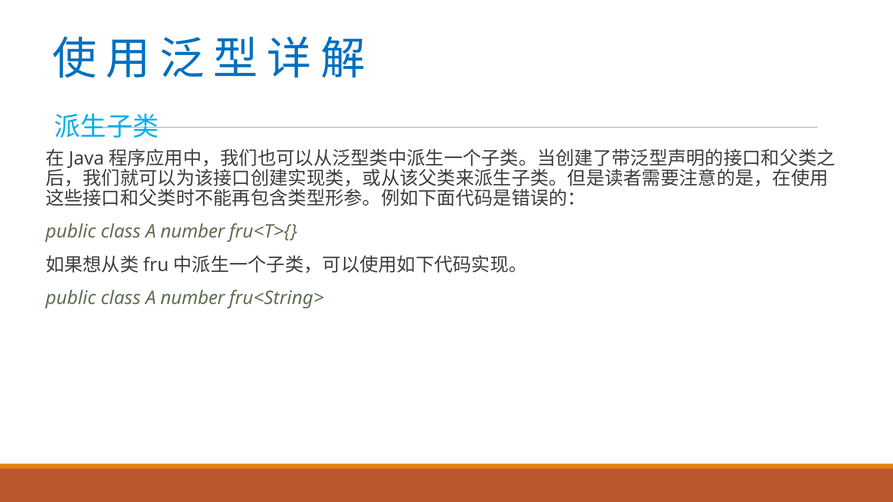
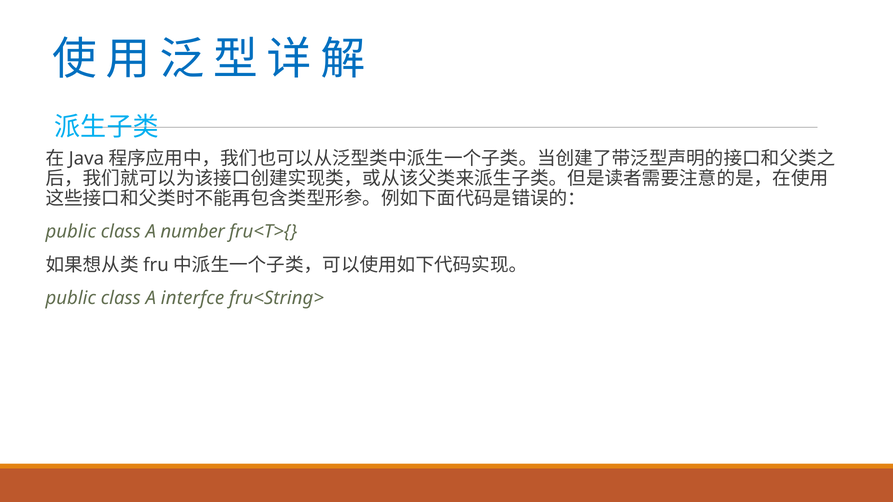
number at (193, 298): number -> interfce
